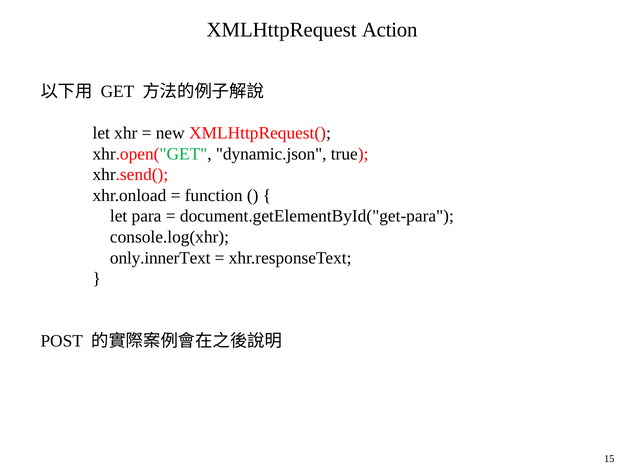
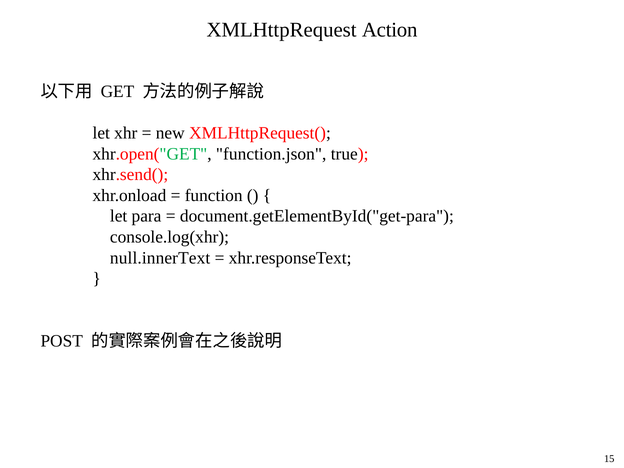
dynamic.json: dynamic.json -> function.json
only.innerText: only.innerText -> null.innerText
